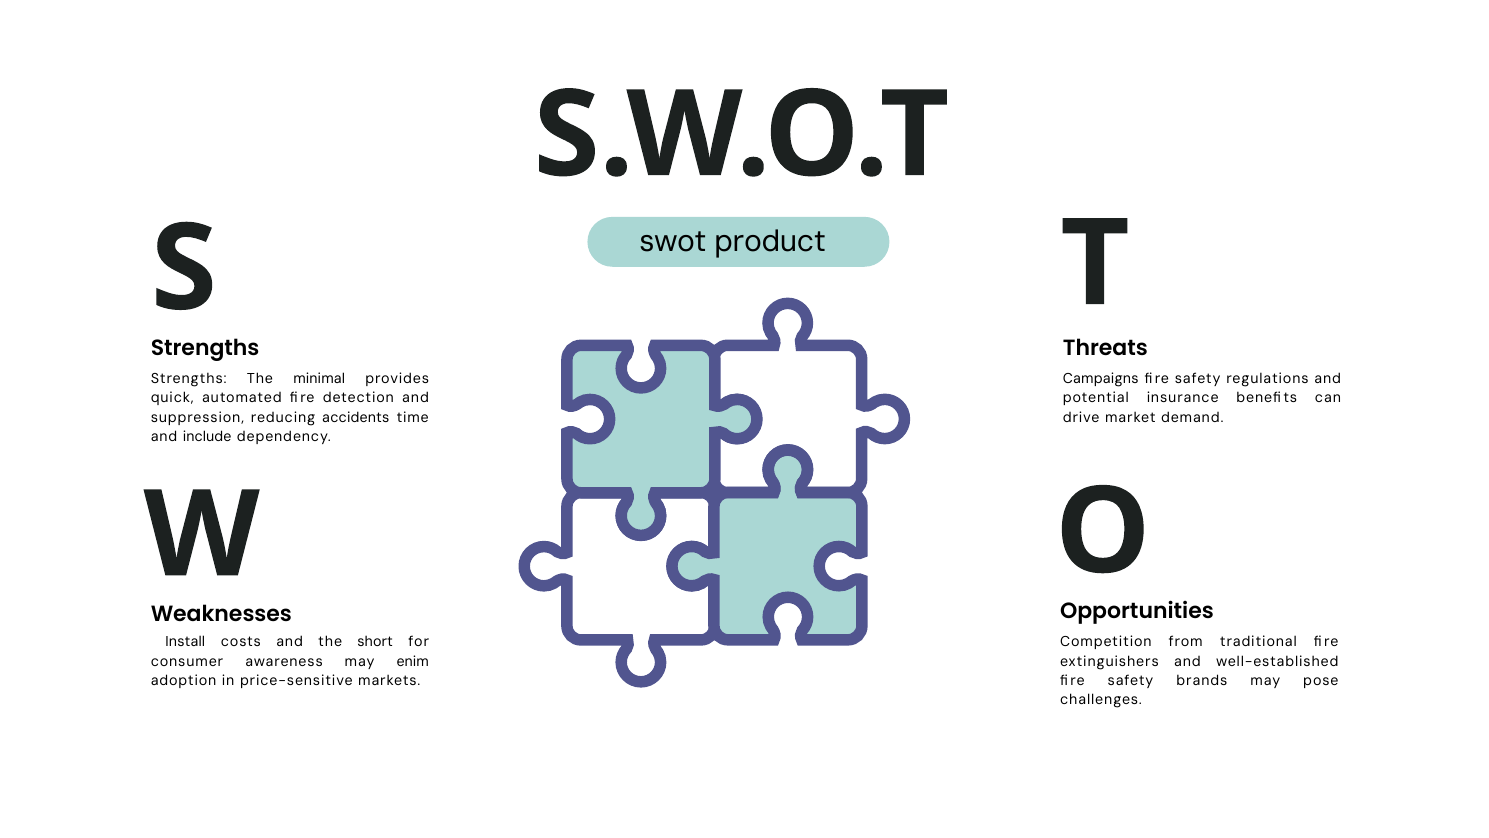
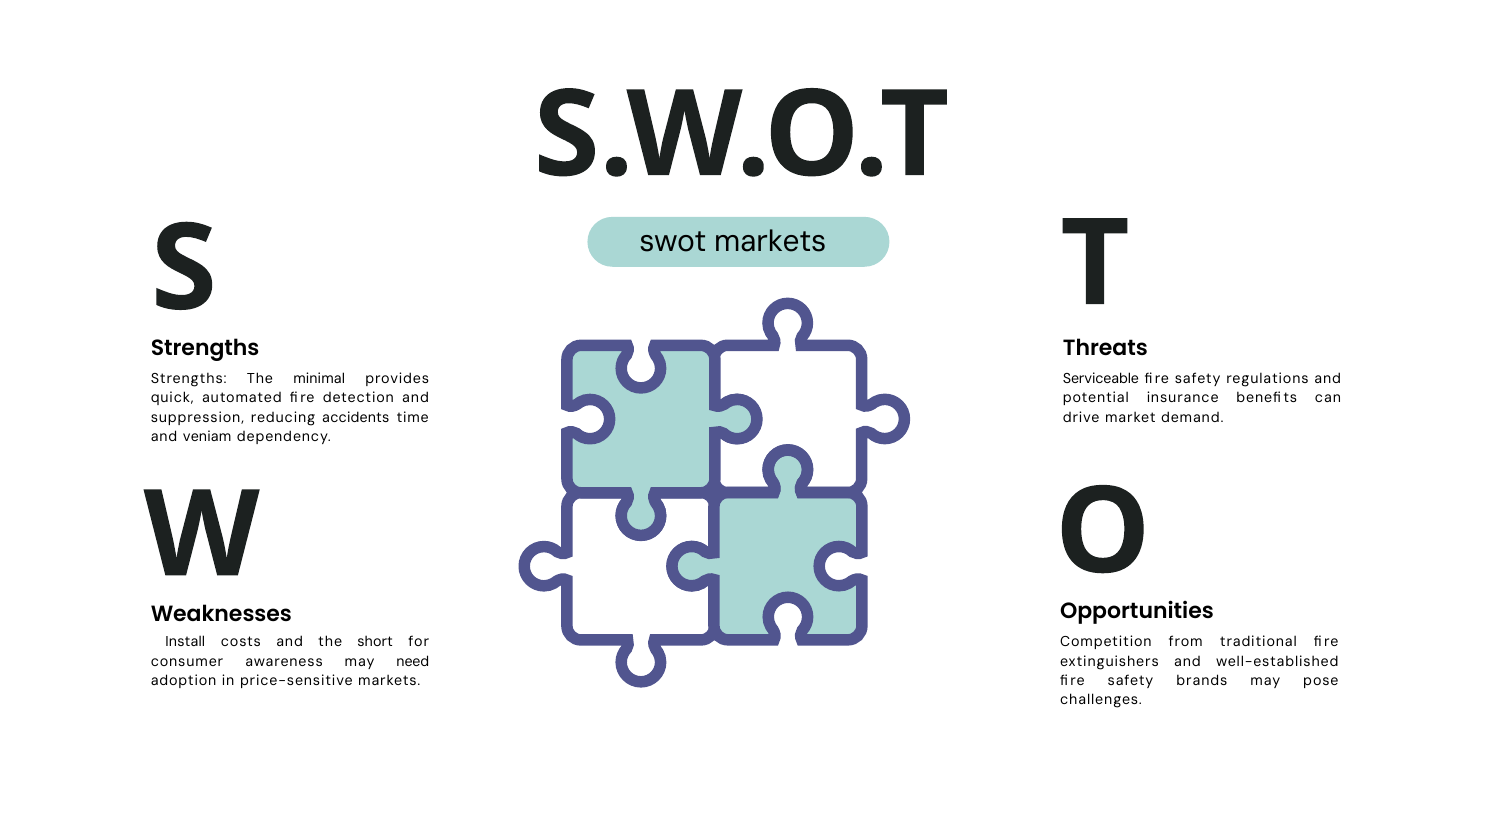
swot product: product -> markets
Campaigns: Campaigns -> Serviceable
include: include -> veniam
enim: enim -> need
